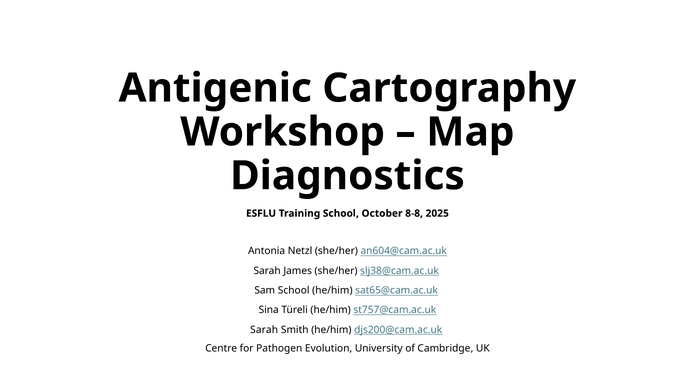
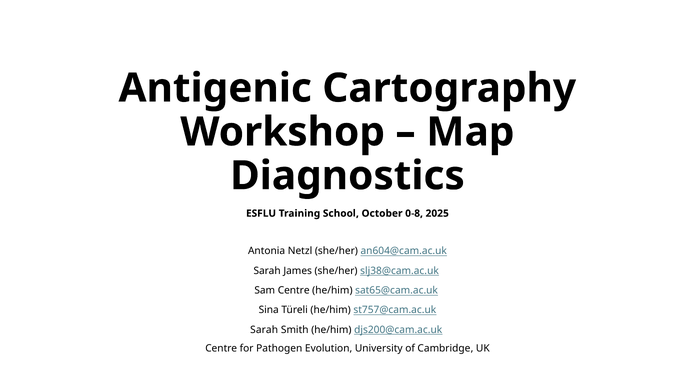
8-8: 8-8 -> 0-8
Sam School: School -> Centre
